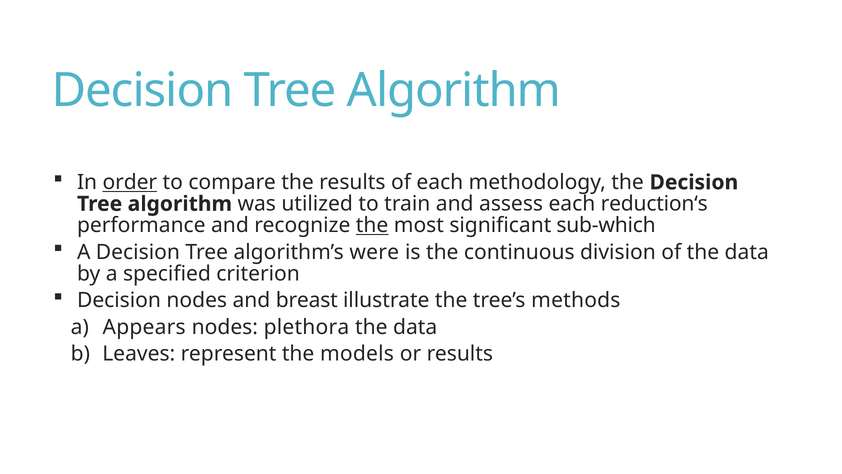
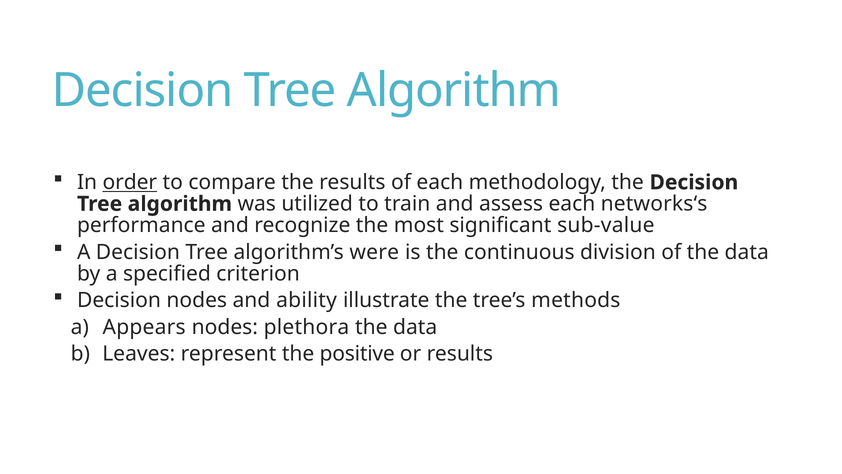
reduction‘s: reduction‘s -> networks‘s
the at (372, 225) underline: present -> none
sub-which: sub-which -> sub-value
breast: breast -> ability
models: models -> positive
